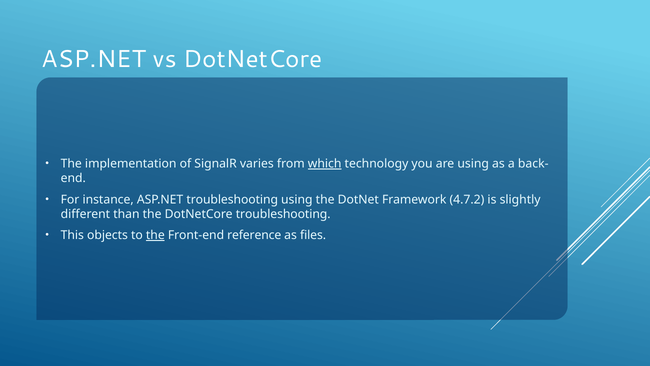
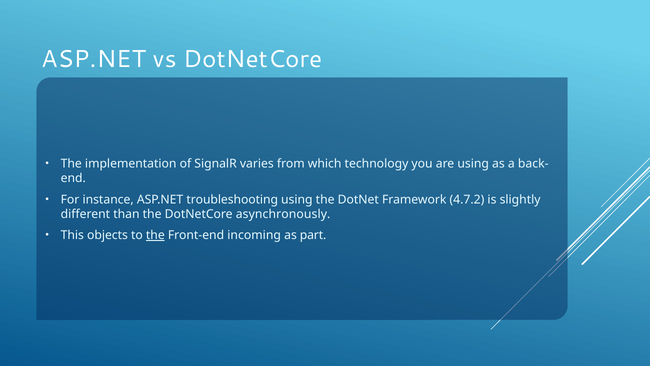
which underline: present -> none
DotNetCore troubleshooting: troubleshooting -> asynchronously
reference: reference -> incoming
files: files -> part
